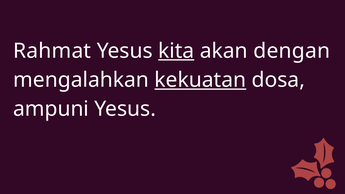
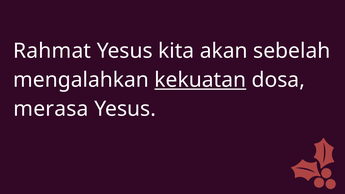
kita underline: present -> none
dengan: dengan -> sebelah
ampuni: ampuni -> merasa
